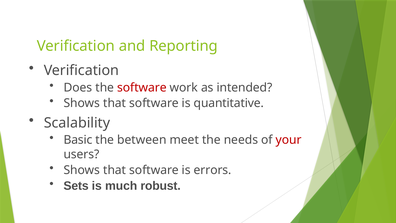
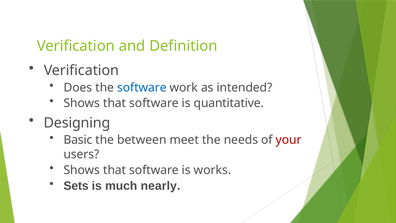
Reporting: Reporting -> Definition
software at (142, 87) colour: red -> blue
Scalability: Scalability -> Designing
errors: errors -> works
robust: robust -> nearly
